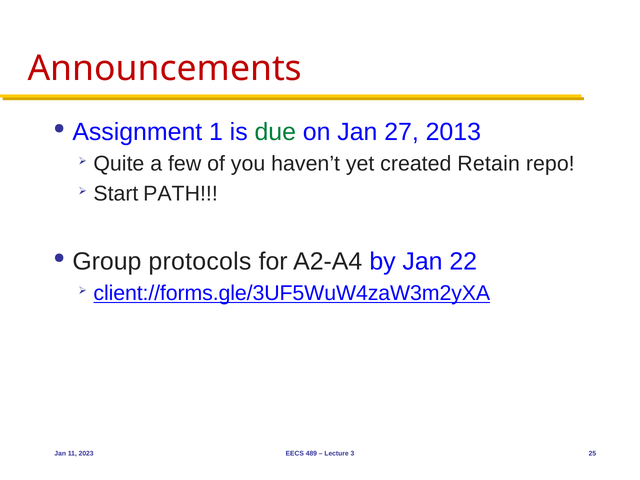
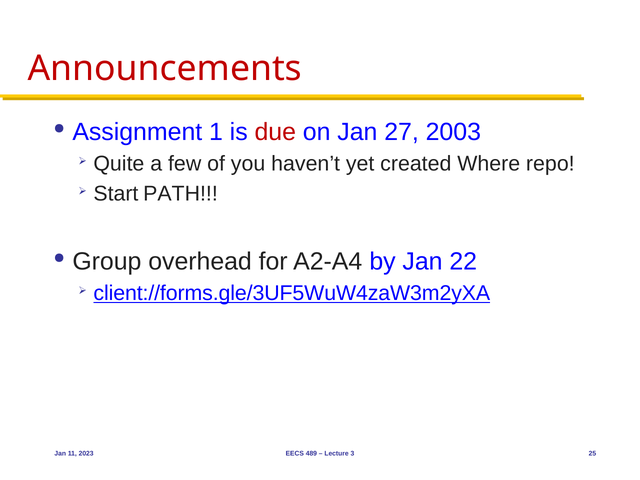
due colour: green -> red
2013: 2013 -> 2003
Retain: Retain -> Where
protocols: protocols -> overhead
